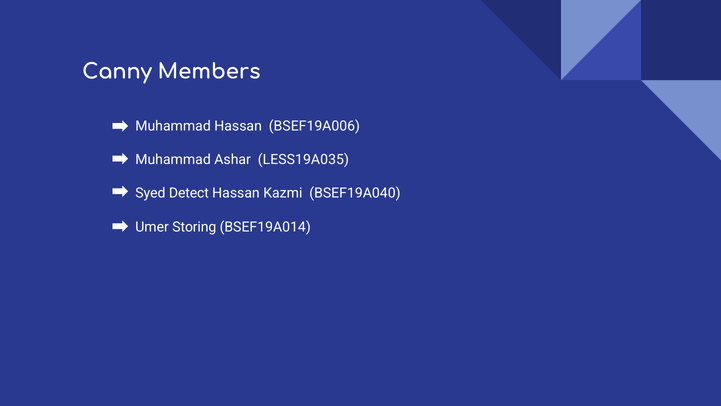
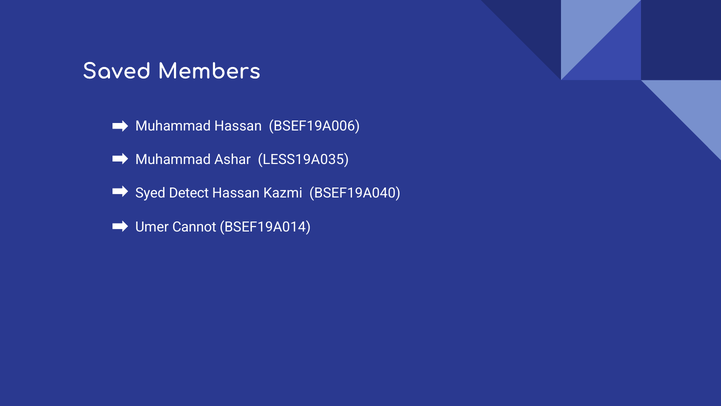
Canny: Canny -> Saved
Storing: Storing -> Cannot
